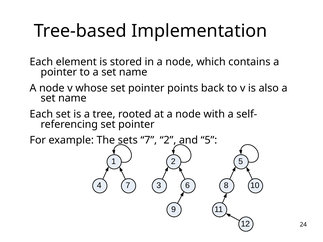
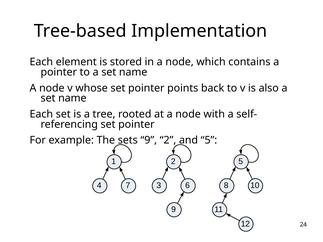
sets 7: 7 -> 9
